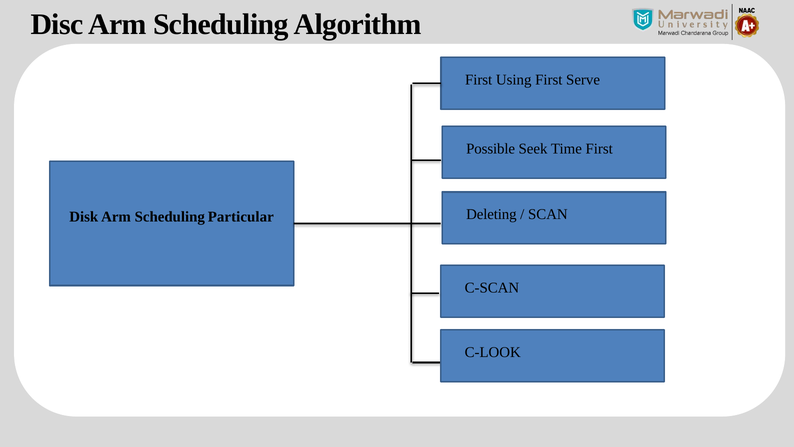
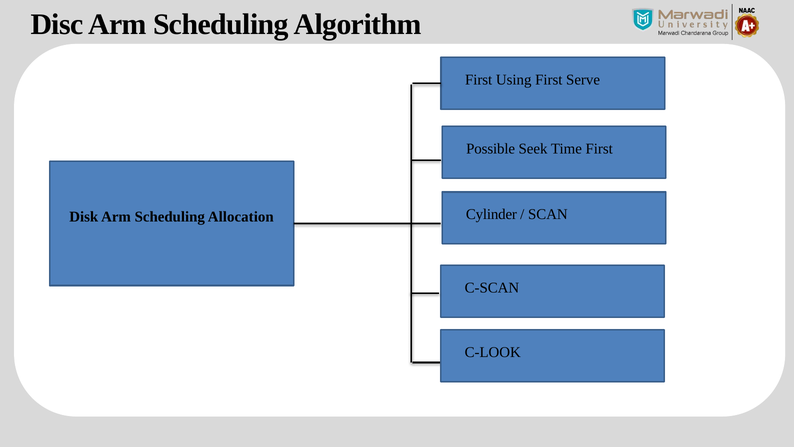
Deleting: Deleting -> Cylinder
Particular: Particular -> Allocation
